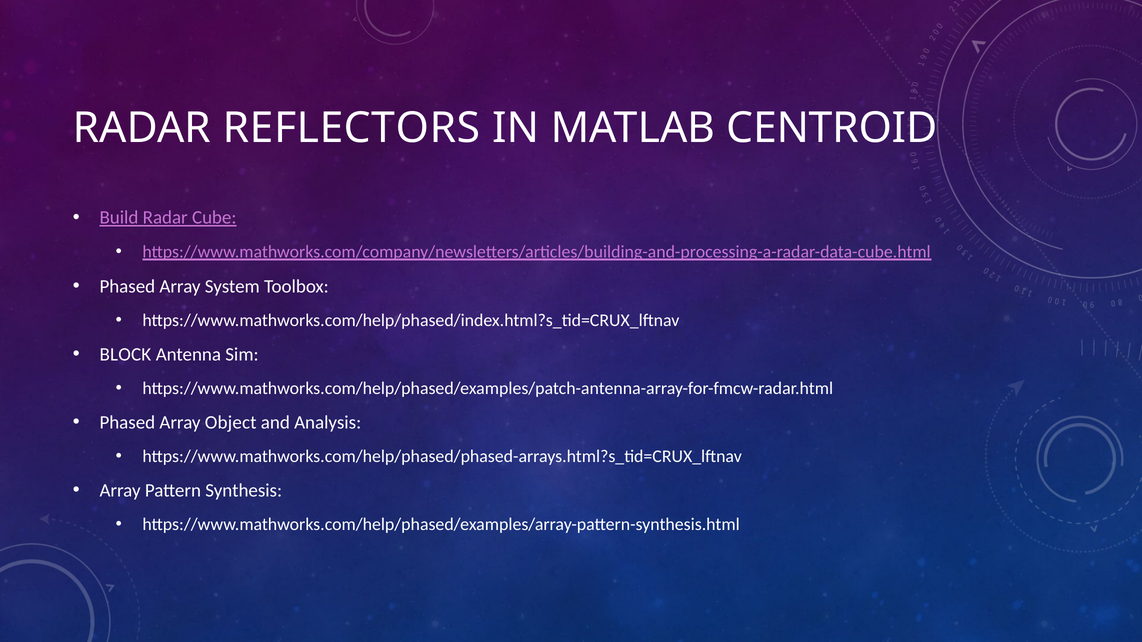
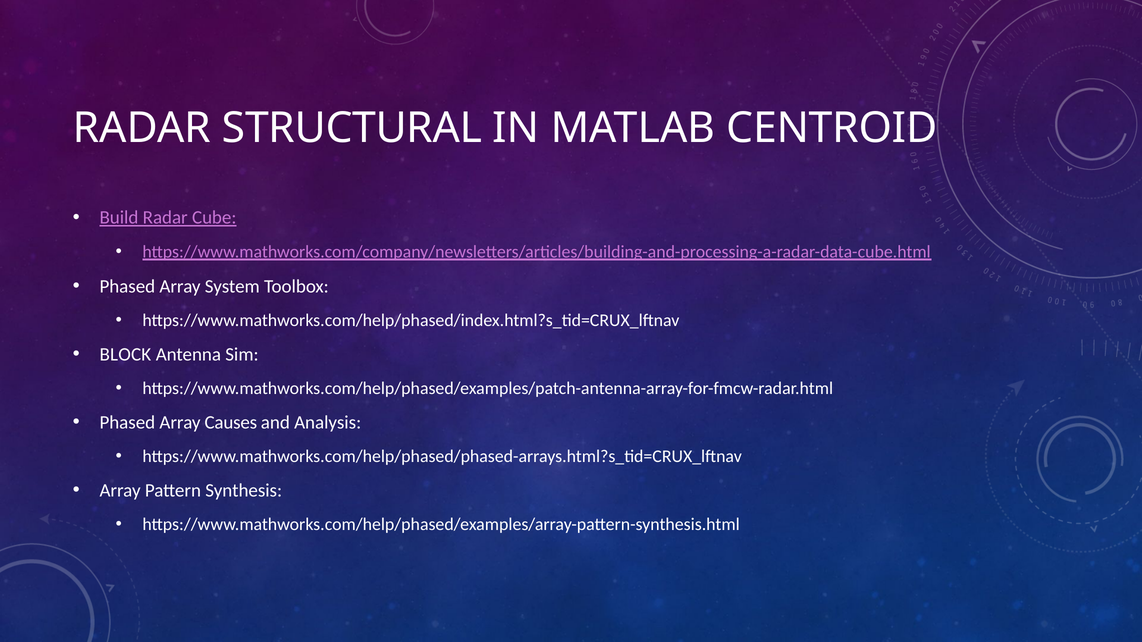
REFLECTORS: REFLECTORS -> STRUCTURAL
Object: Object -> Causes
